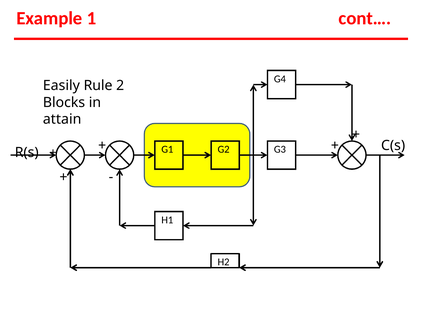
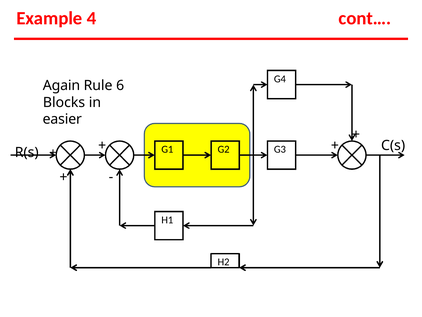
1: 1 -> 4
Easily: Easily -> Again
2: 2 -> 6
attain: attain -> easier
